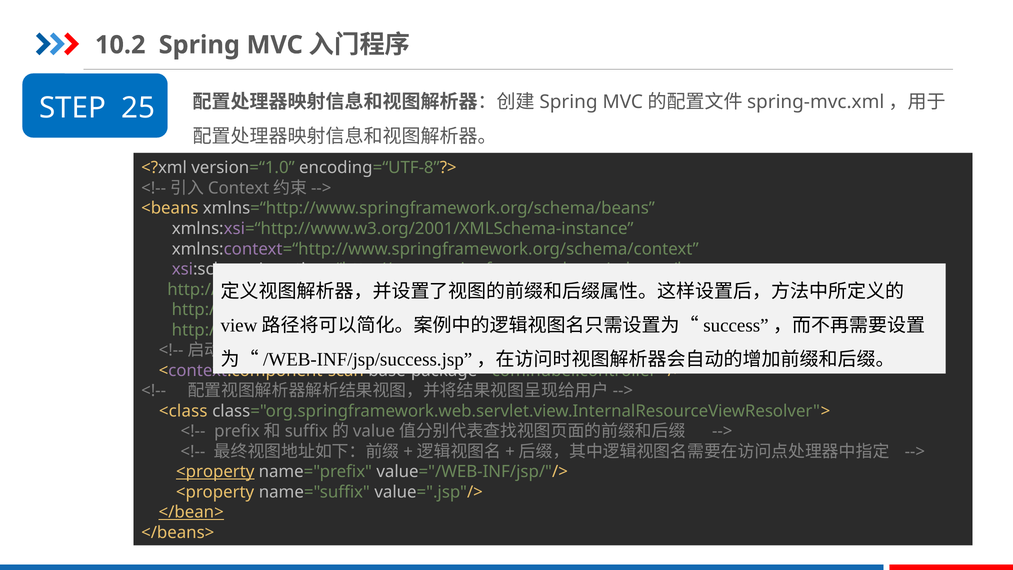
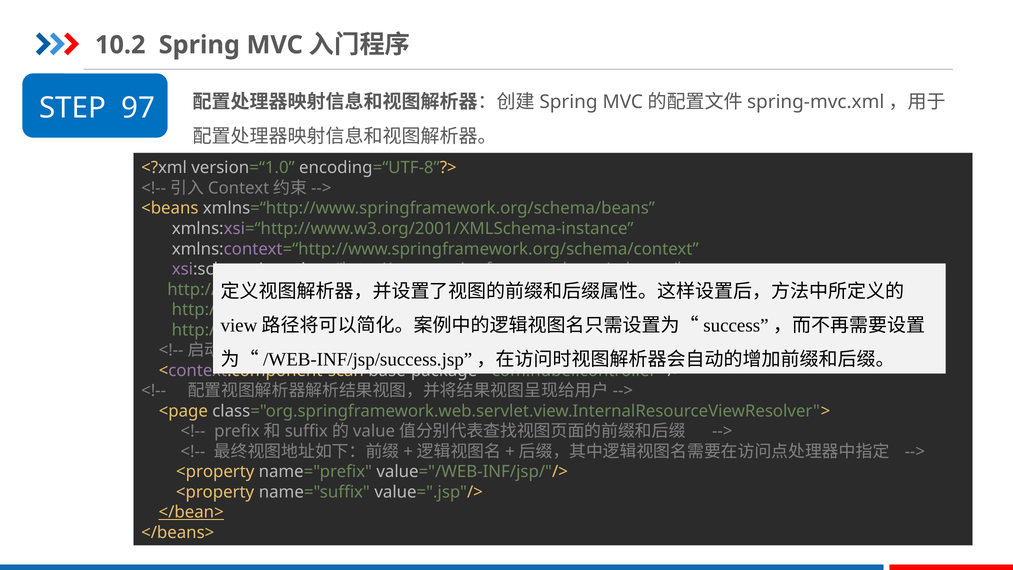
25: 25 -> 97
<class: <class -> <page
<property at (215, 472) underline: present -> none
